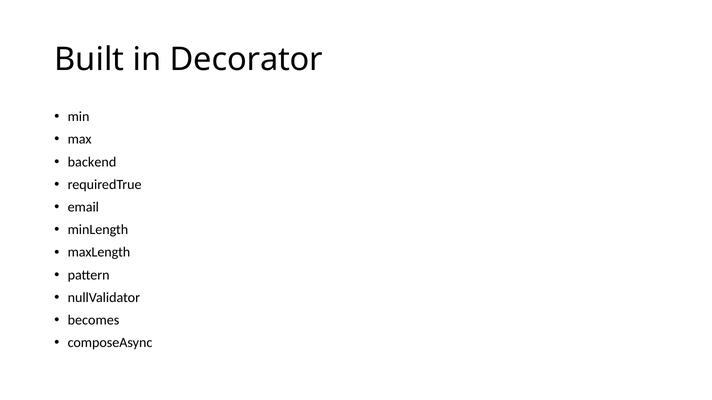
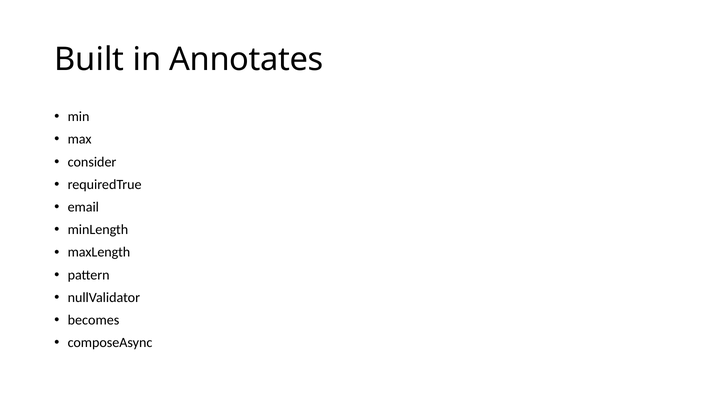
Decorator: Decorator -> Annotates
backend: backend -> consider
